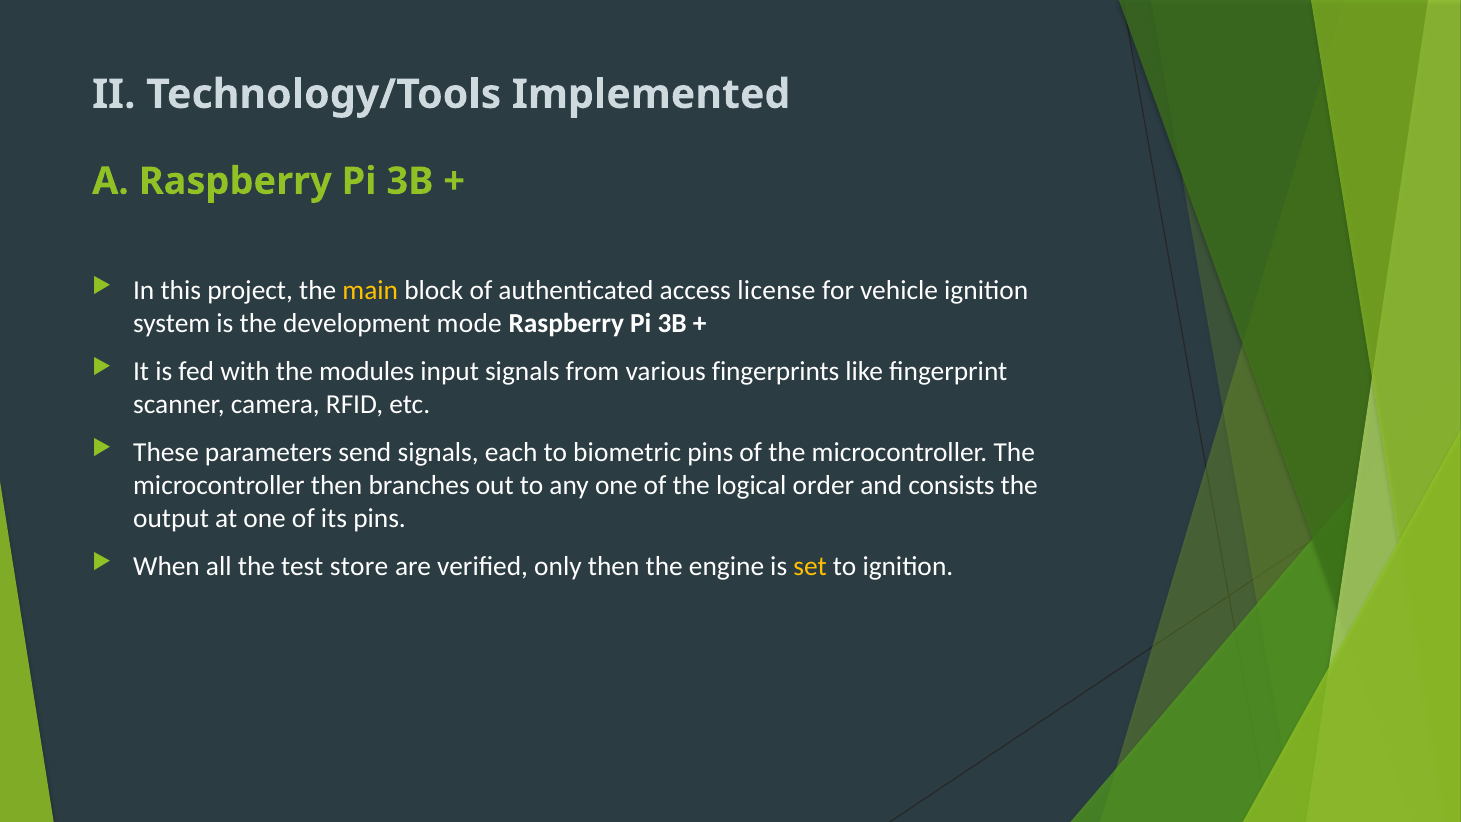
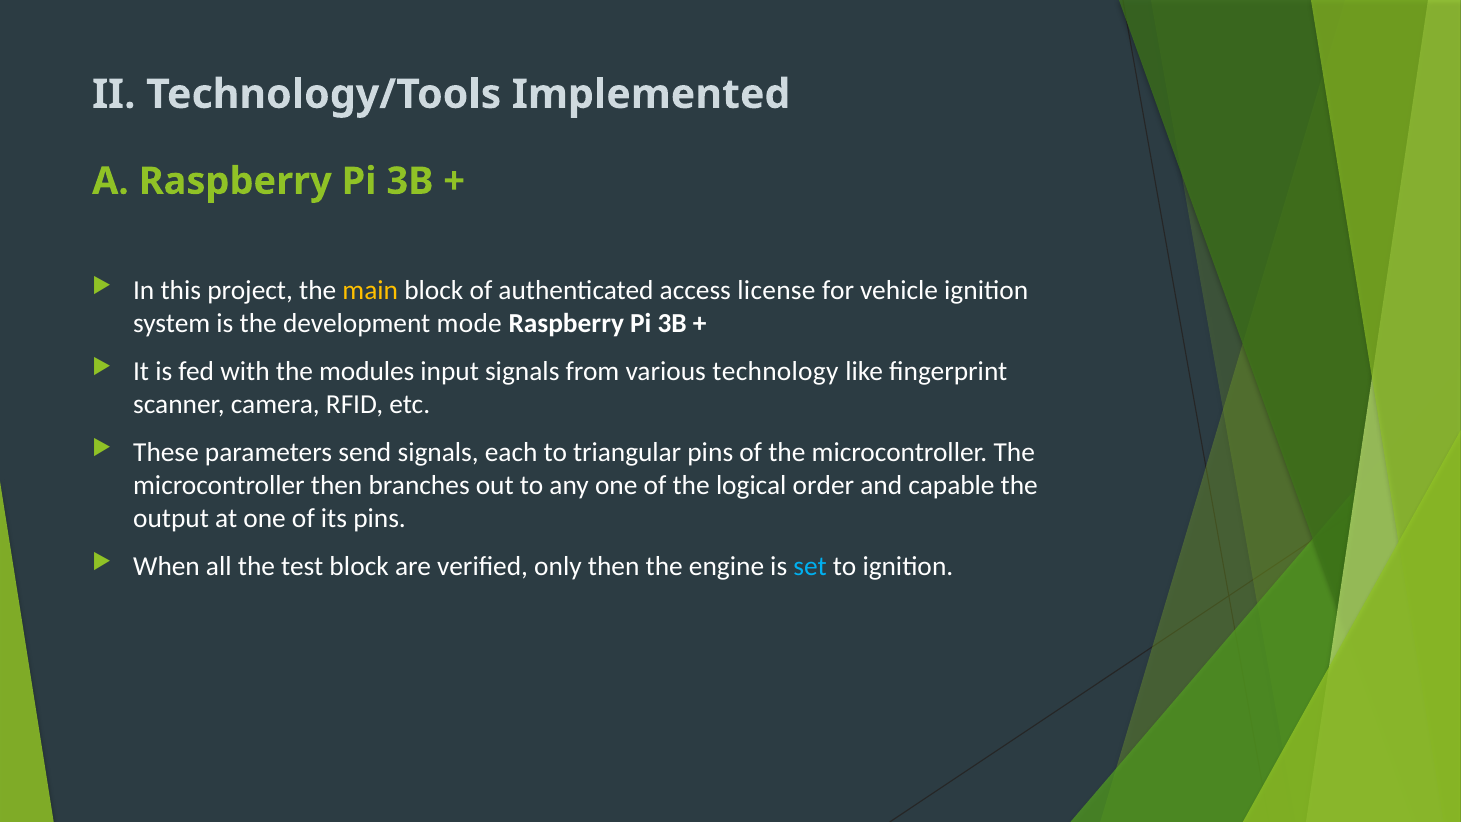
fingerprints: fingerprints -> technology
biometric: biometric -> triangular
consists: consists -> capable
test store: store -> block
set colour: yellow -> light blue
